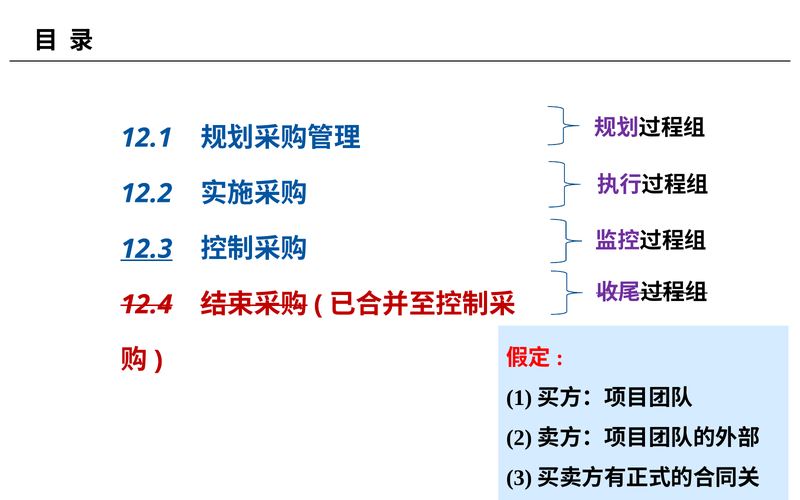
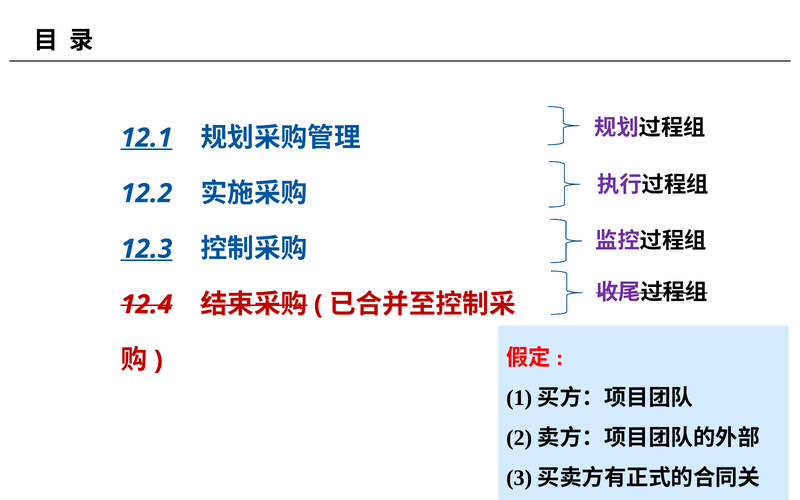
12.1 underline: none -> present
